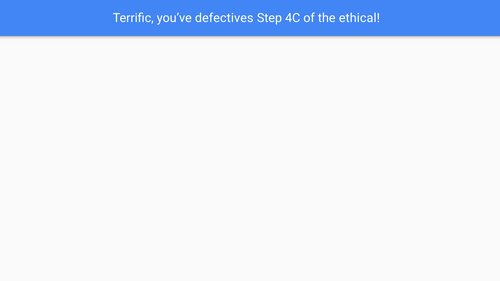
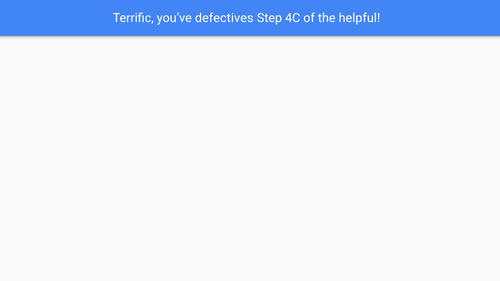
ethical: ethical -> helpful
